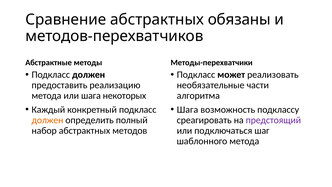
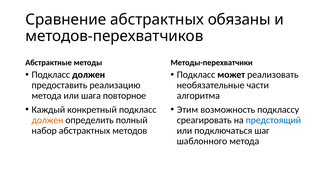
некоторых: некоторых -> повторное
Шага at (188, 109): Шага -> Этим
предстоящий colour: purple -> blue
